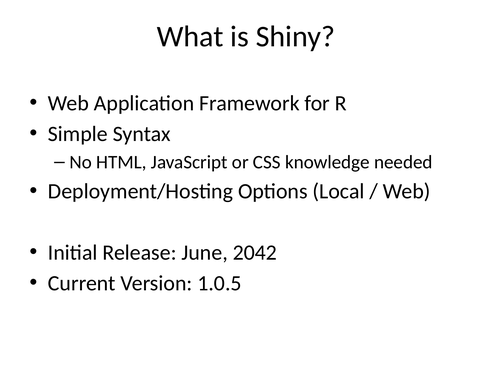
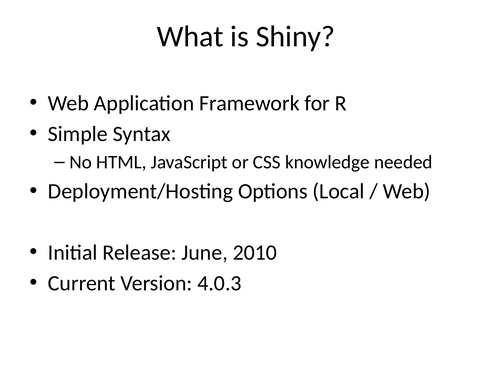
2042: 2042 -> 2010
1.0.5: 1.0.5 -> 4.0.3
